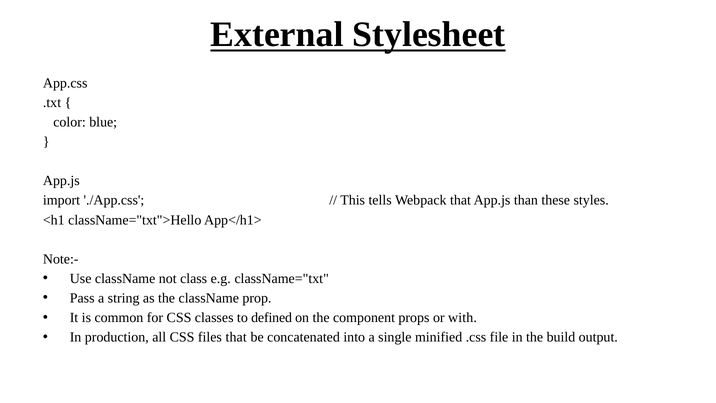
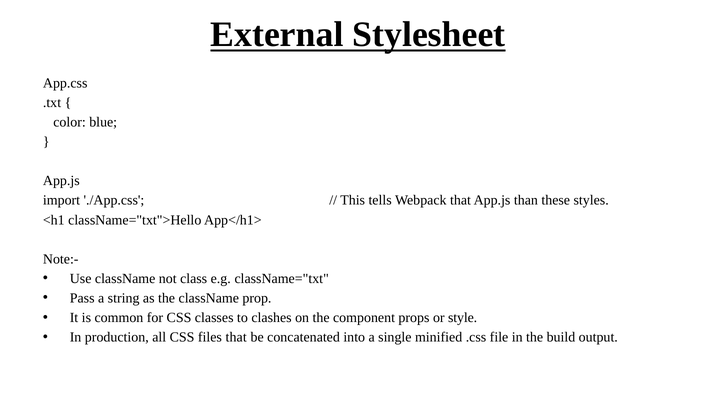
defined: defined -> clashes
with: with -> style
